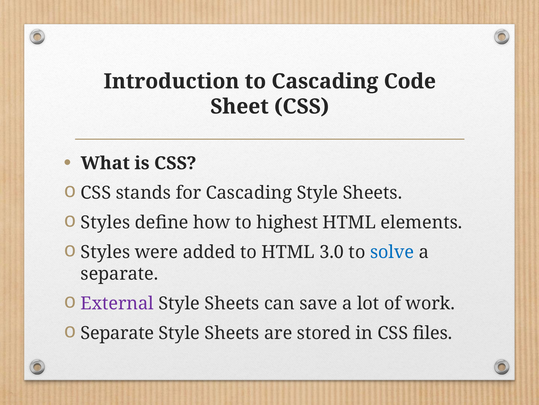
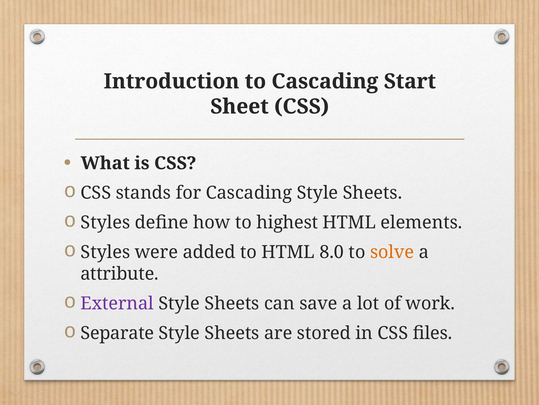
Code: Code -> Start
3.0: 3.0 -> 8.0
solve colour: blue -> orange
separate at (119, 273): separate -> attribute
